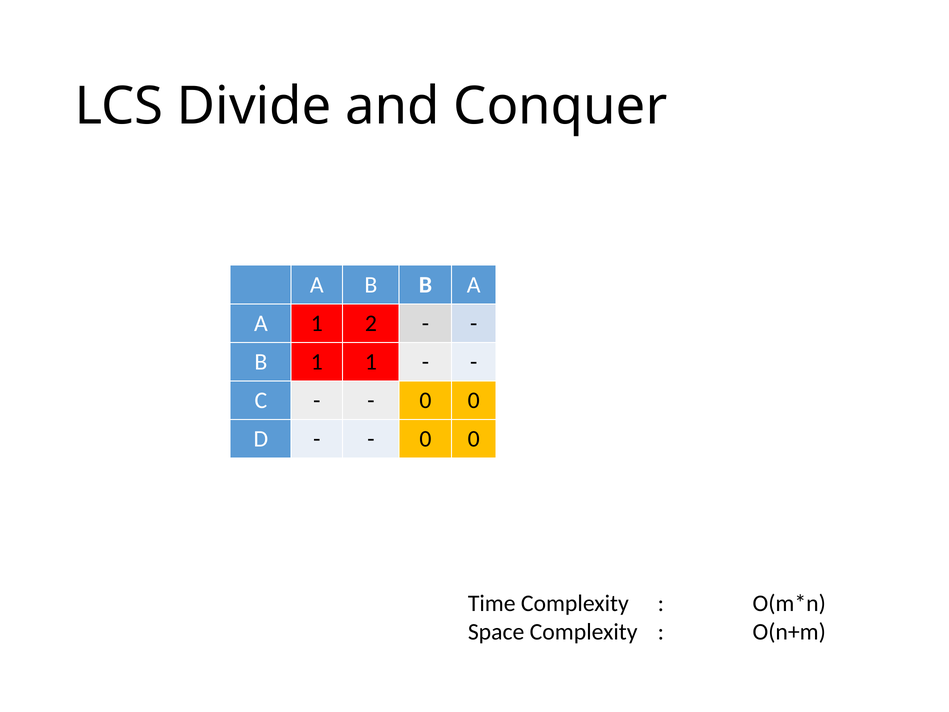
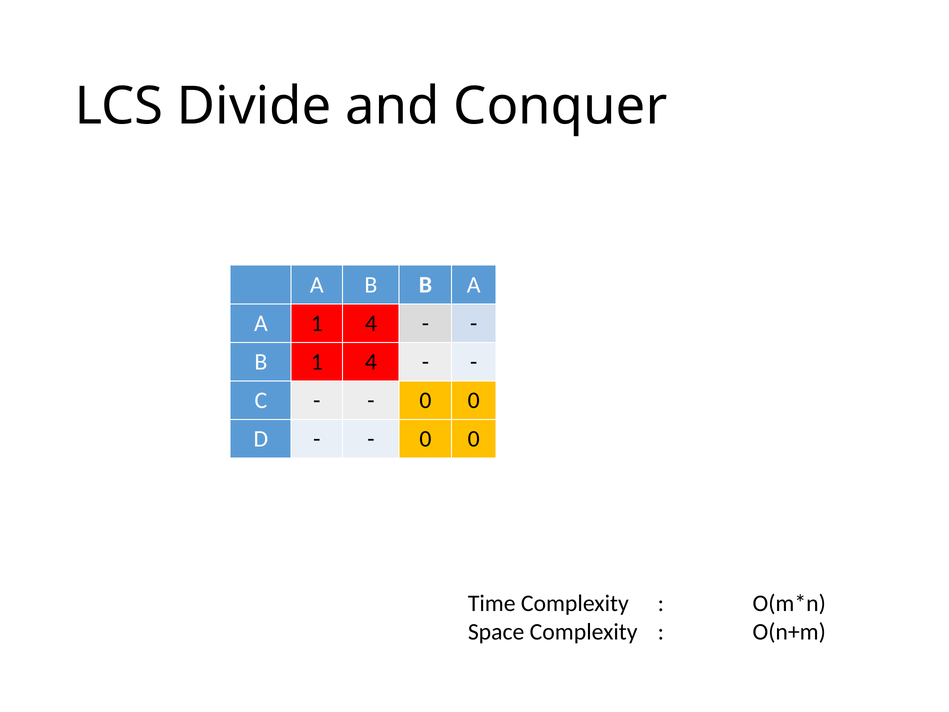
A 1 2: 2 -> 4
B 1 1: 1 -> 4
